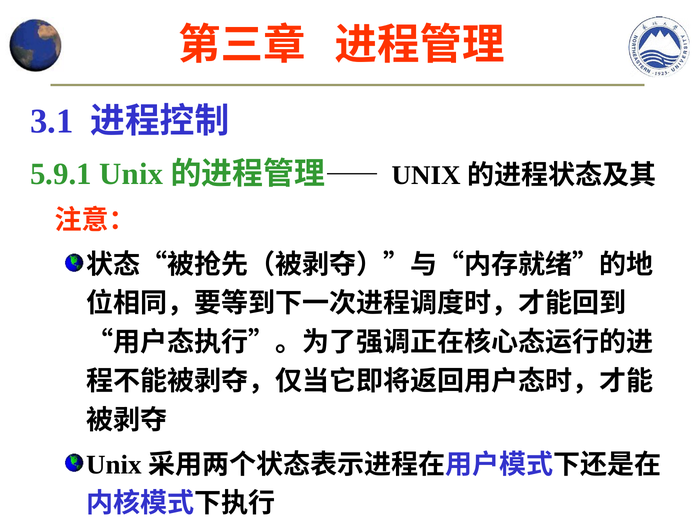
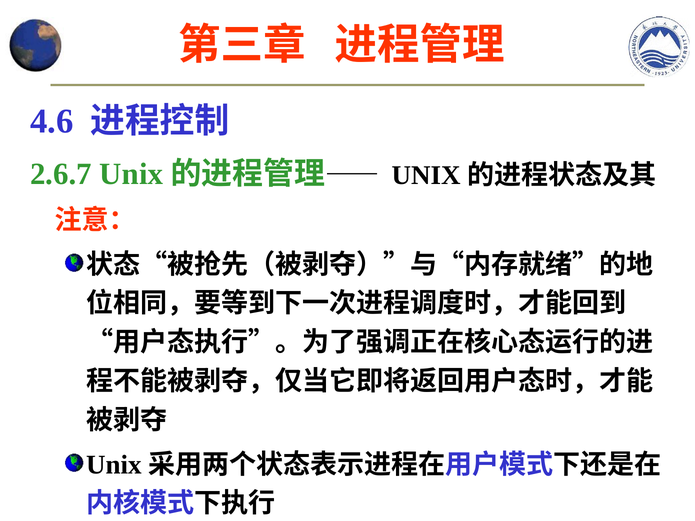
3.1: 3.1 -> 4.6
5.9.1: 5.9.1 -> 2.6.7
